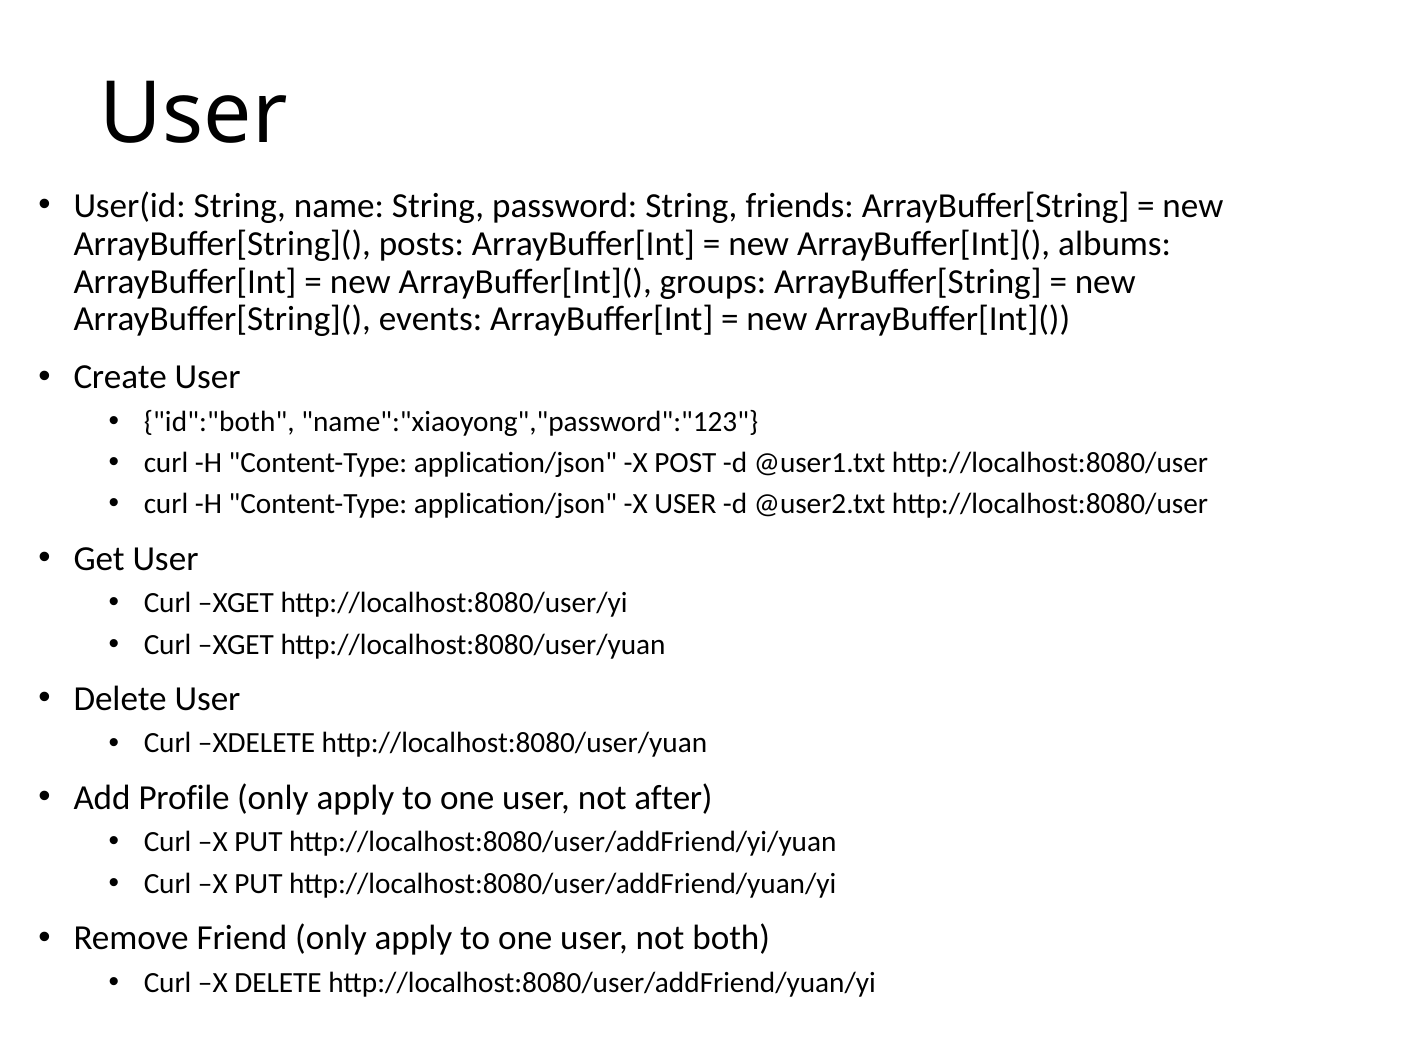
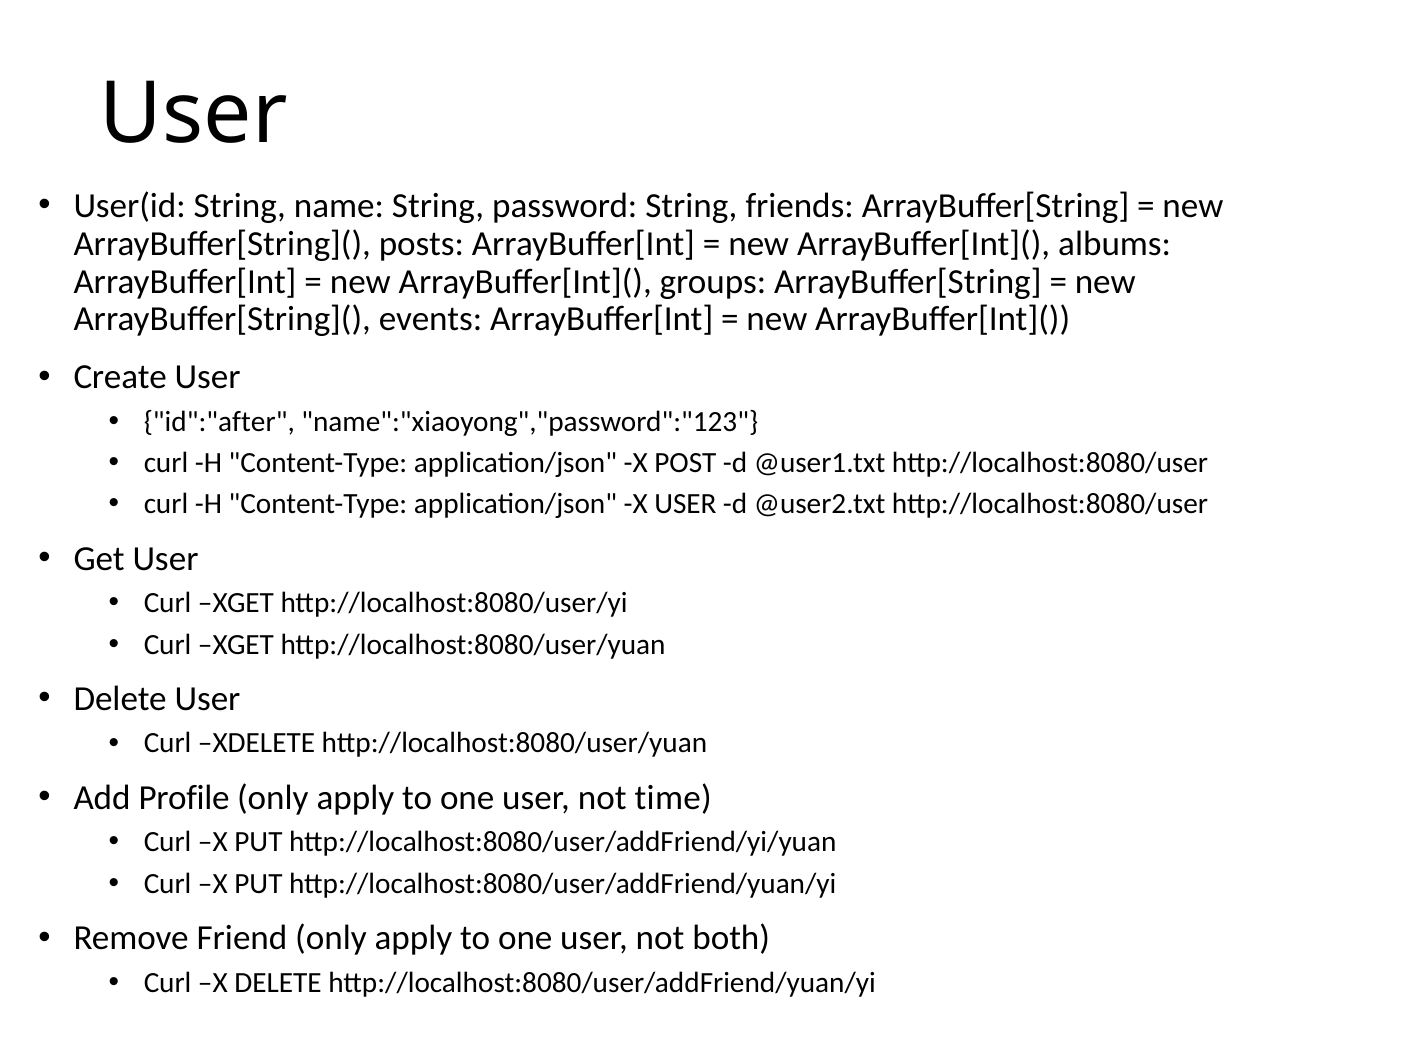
id":"both: id":"both -> id":"after
after: after -> time
